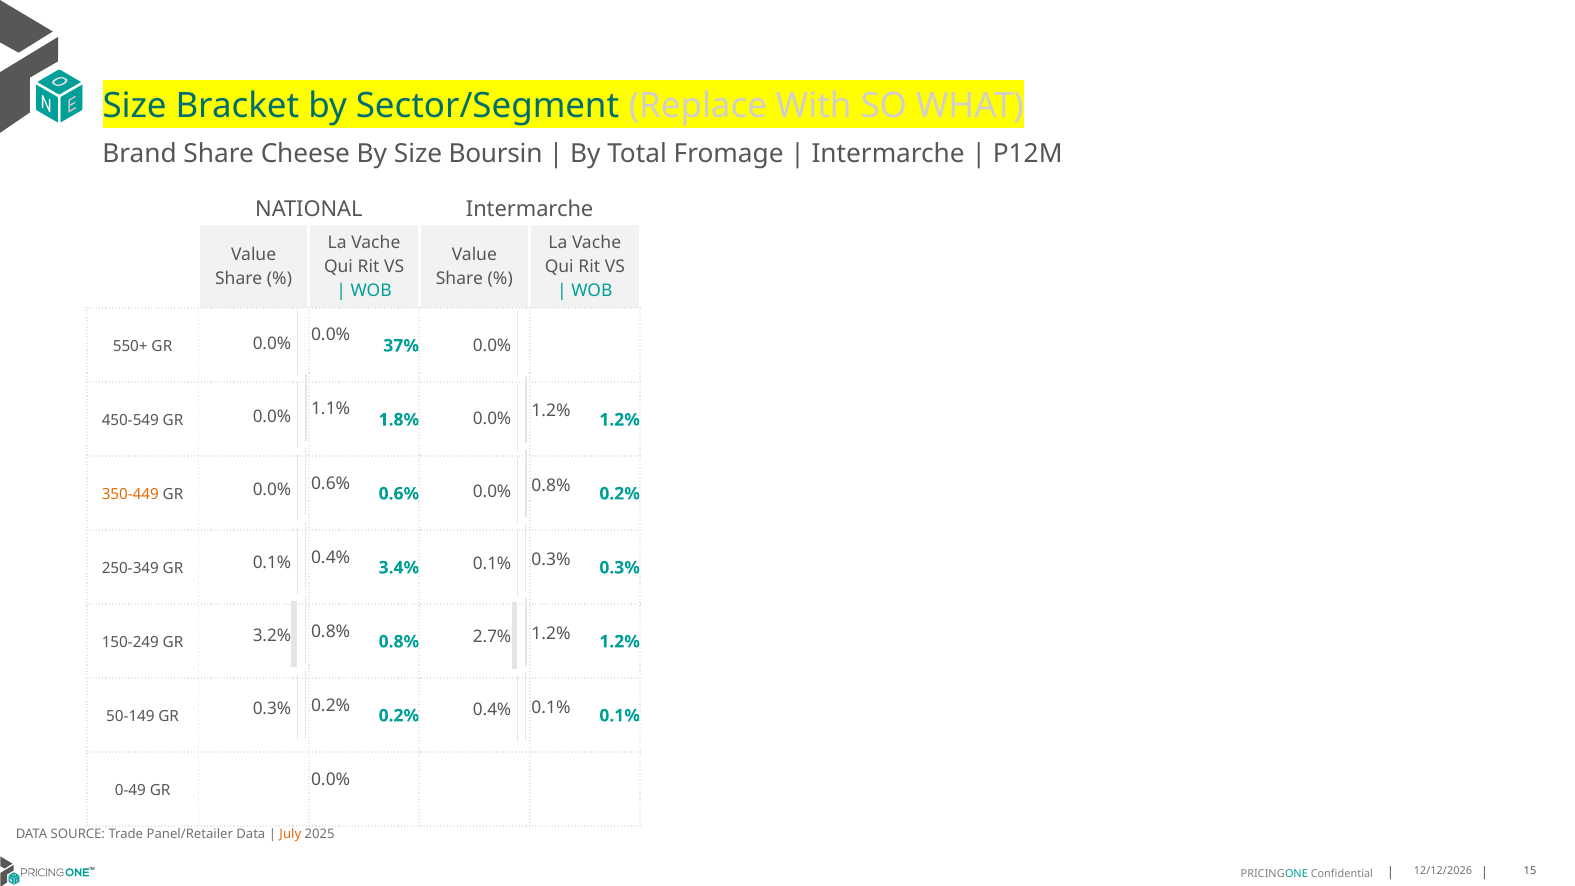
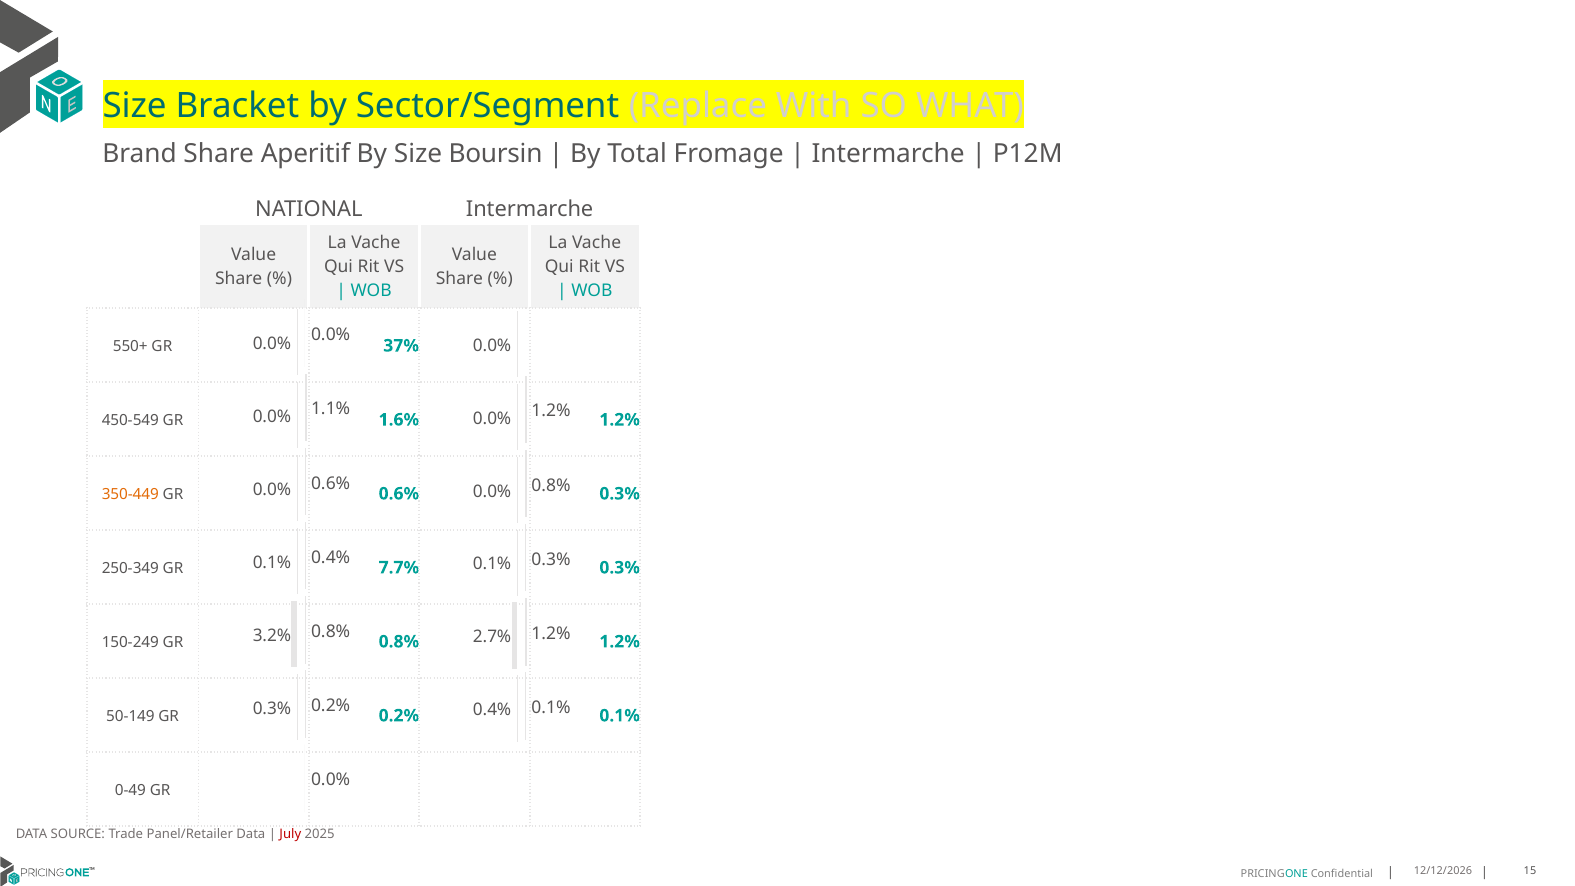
Cheese: Cheese -> Aperitif
1.8%: 1.8% -> 1.6%
0.6% 0.2%: 0.2% -> 0.3%
3.4%: 3.4% -> 7.7%
July colour: orange -> red
